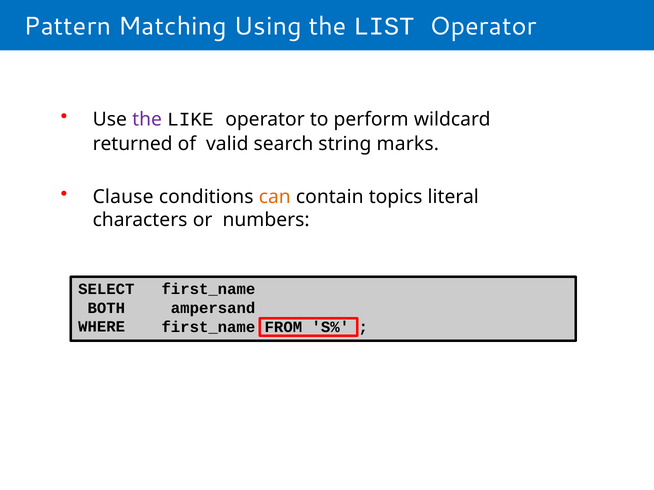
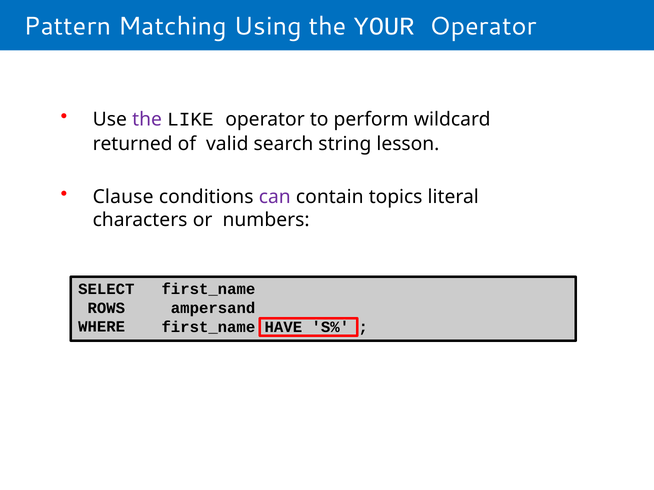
LIST: LIST -> YOUR
marks: marks -> lesson
can colour: orange -> purple
BOTH: BOTH -> ROWS
FROM: FROM -> HAVE
